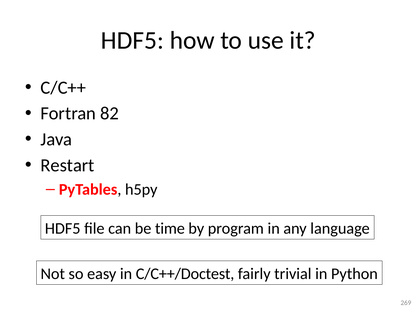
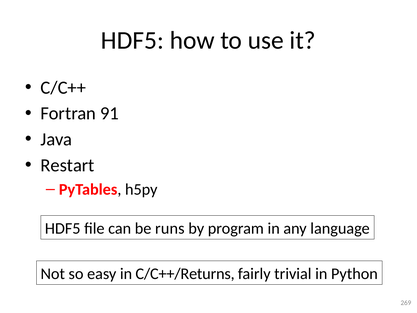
82: 82 -> 91
time: time -> runs
C/C++/Doctest: C/C++/Doctest -> C/C++/Returns
